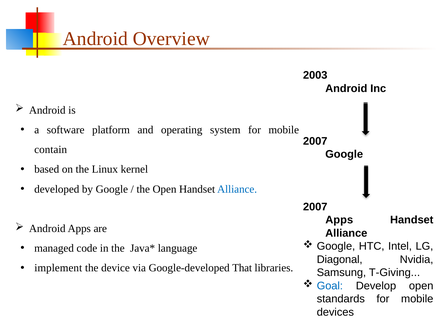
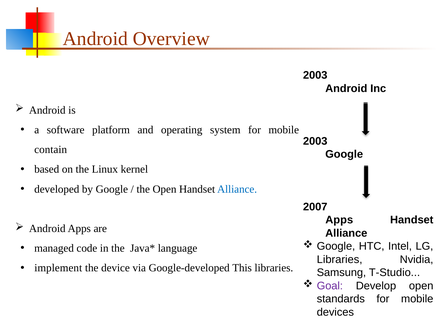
2007 at (315, 141): 2007 -> 2003
Diagonal at (340, 260): Diagonal -> Libraries
That: That -> This
T-Giving: T-Giving -> T-Studio
Goal colour: blue -> purple
